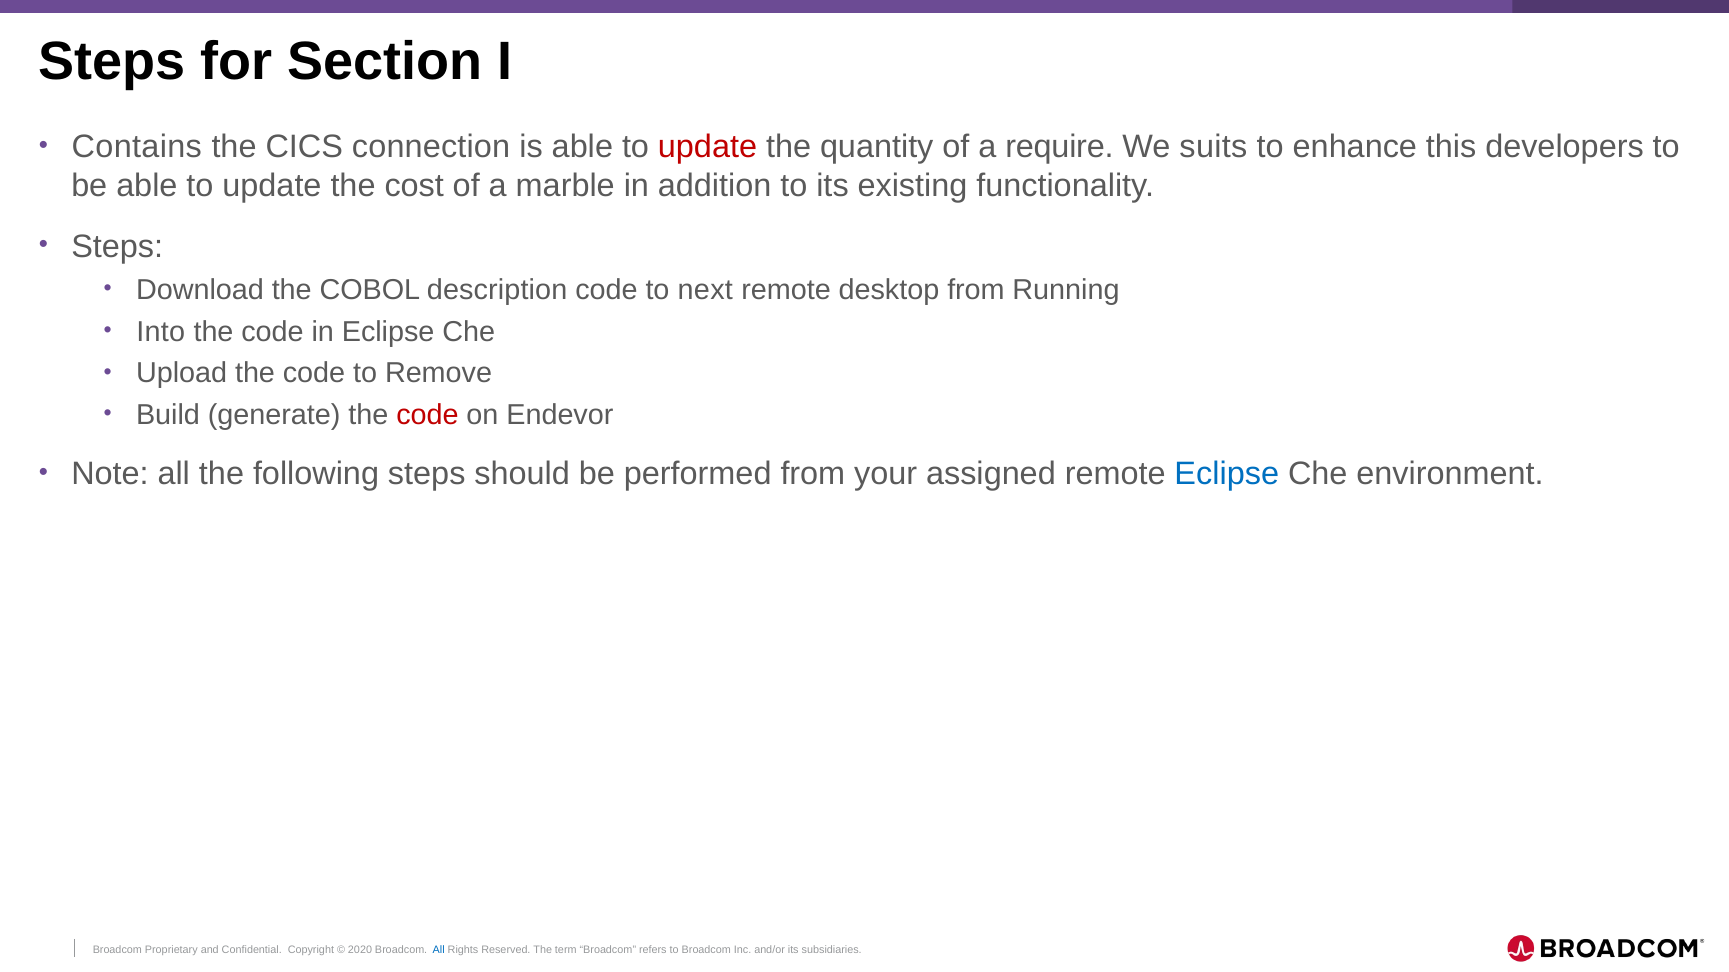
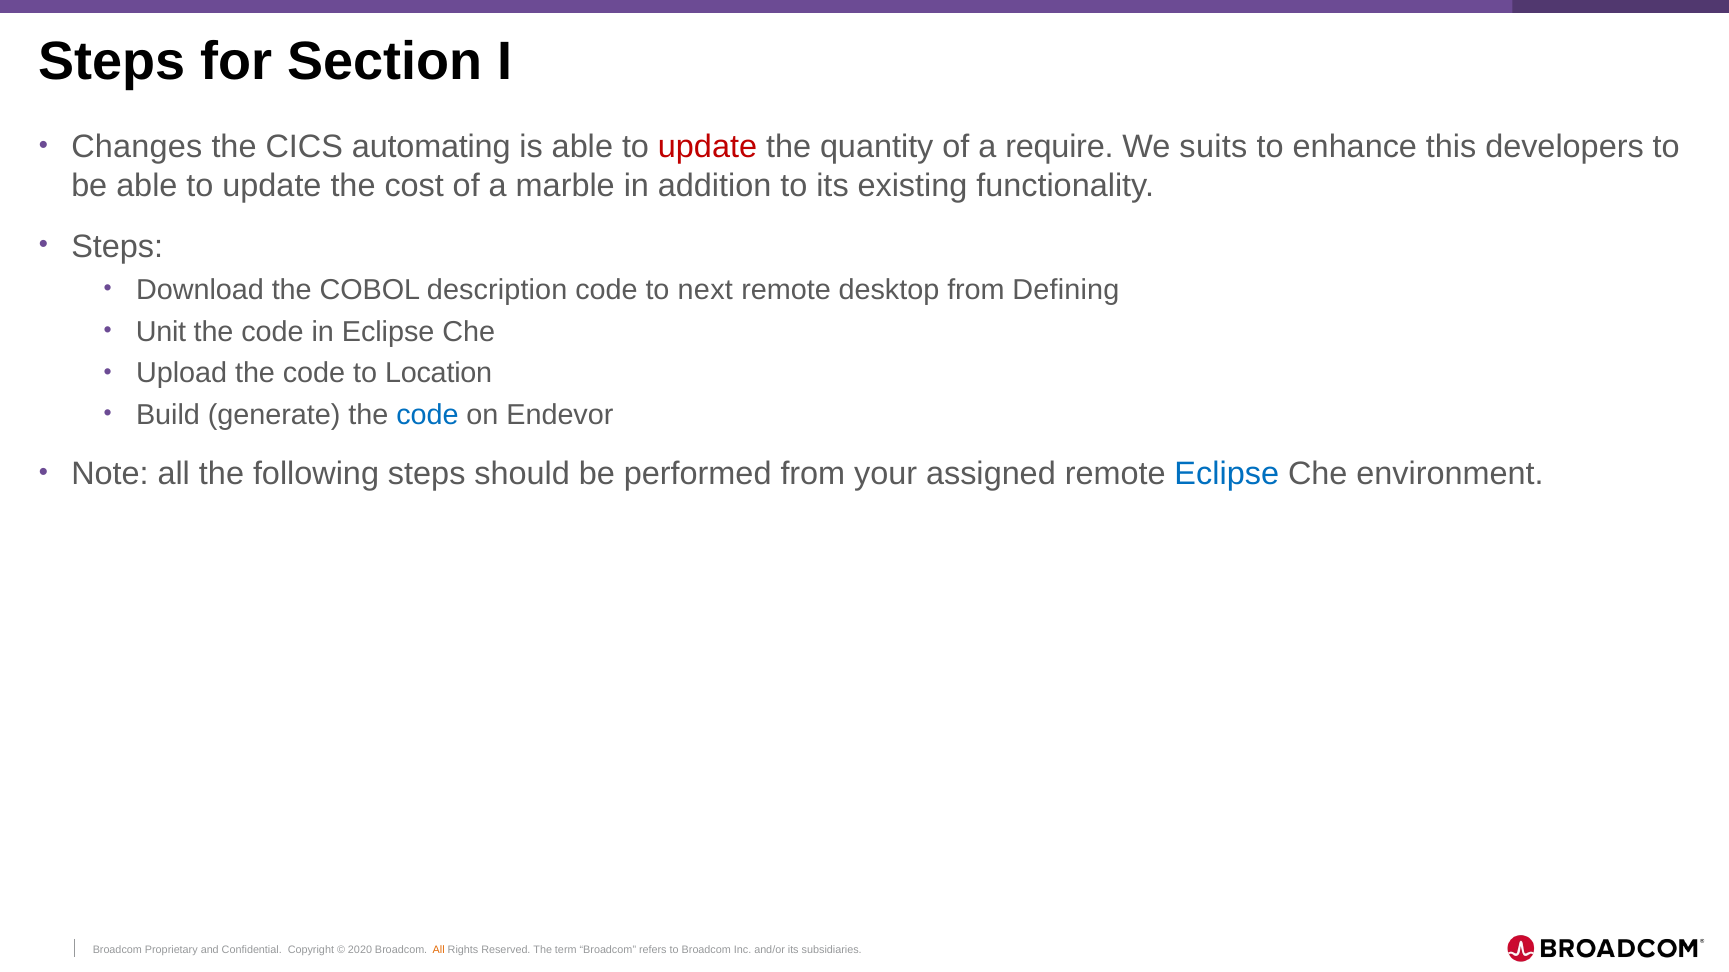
Contains: Contains -> Changes
connection: connection -> automating
Running: Running -> Defining
Into: Into -> Unit
Remove: Remove -> Location
code at (427, 415) colour: red -> blue
All at (439, 950) colour: blue -> orange
